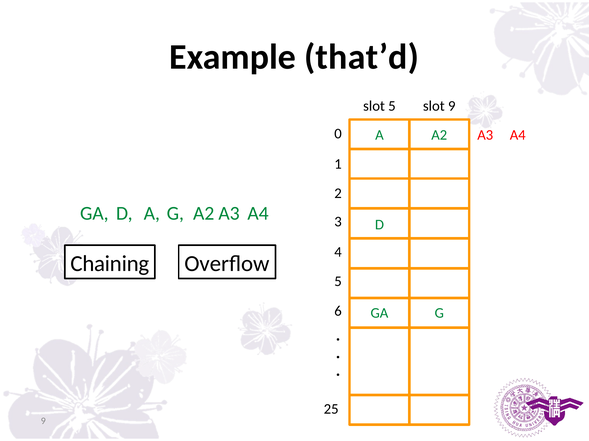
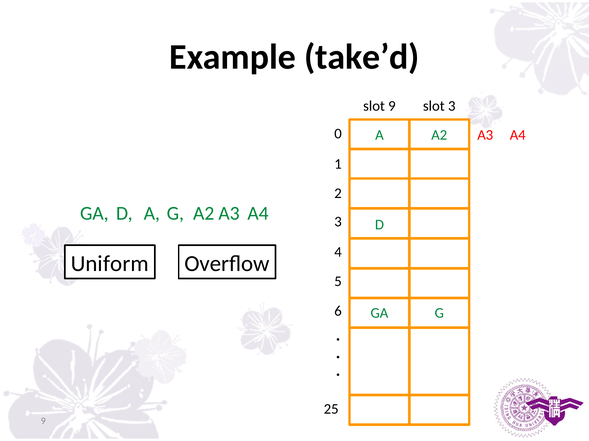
that’d: that’d -> take’d
slot 5: 5 -> 9
slot 9: 9 -> 3
Chaining: Chaining -> Uniform
